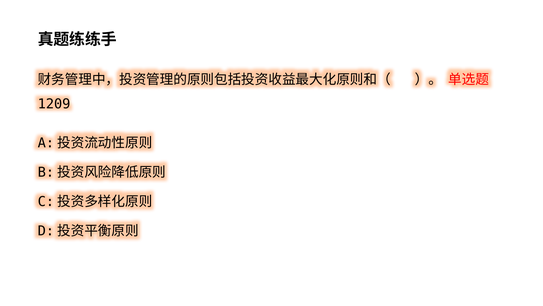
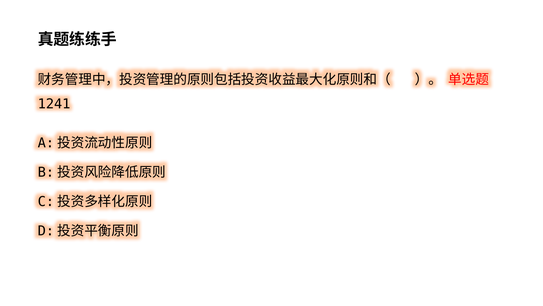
1209: 1209 -> 1241
